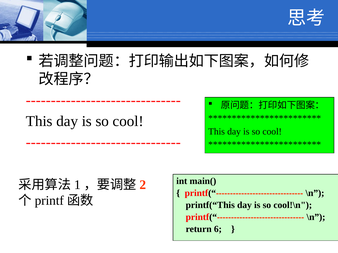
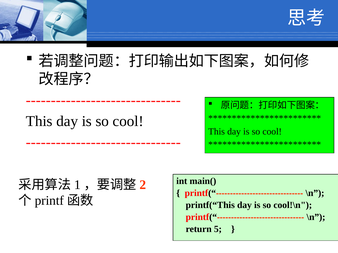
6: 6 -> 5
